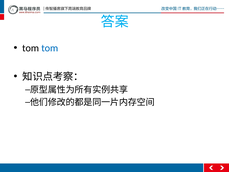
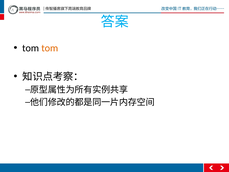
tom at (50, 48) colour: blue -> orange
